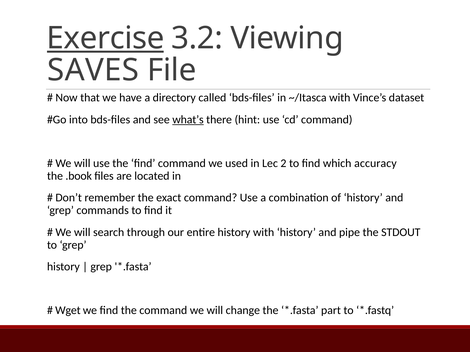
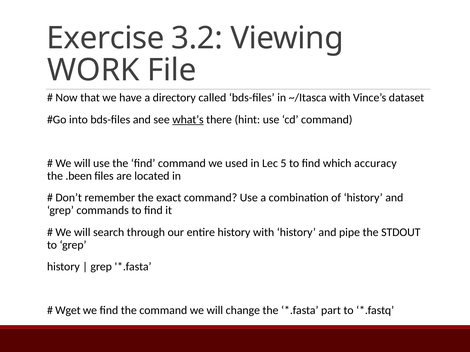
Exercise underline: present -> none
SAVES: SAVES -> WORK
2: 2 -> 5
.book: .book -> .been
